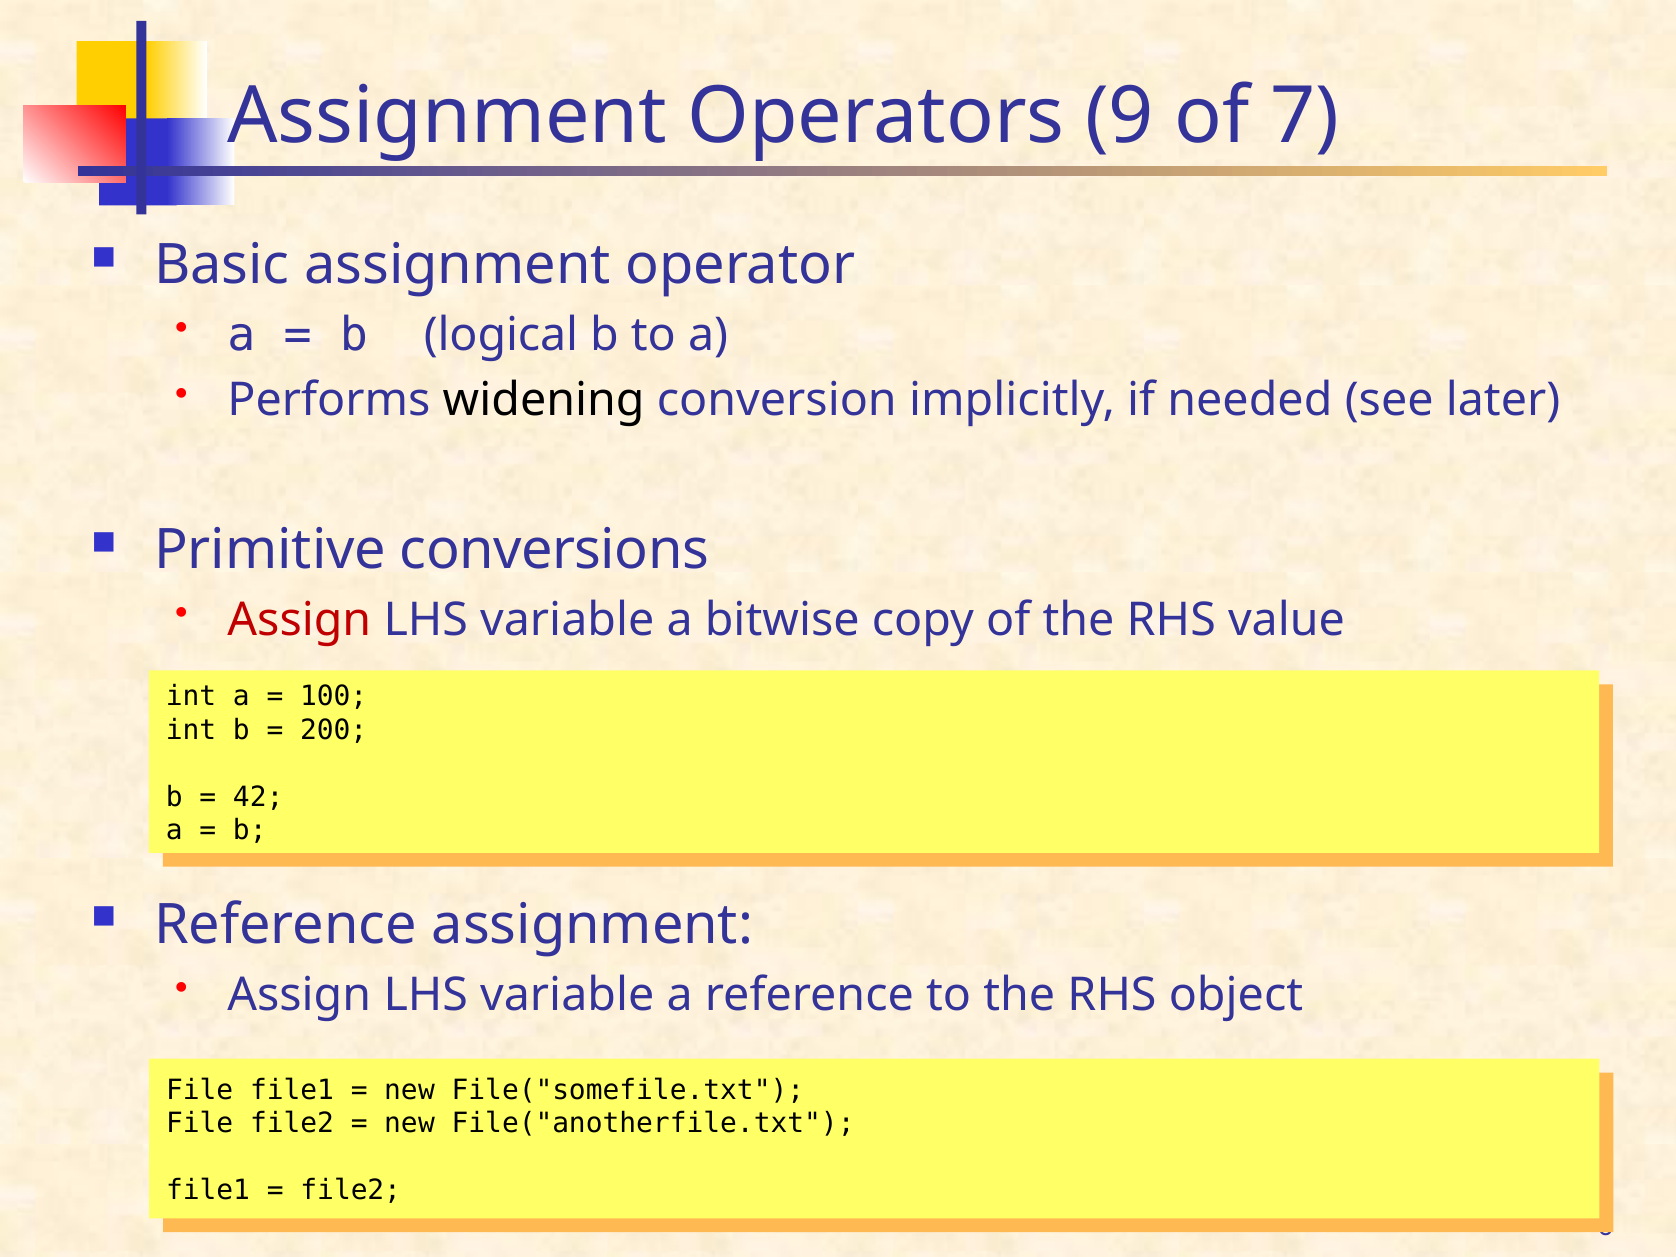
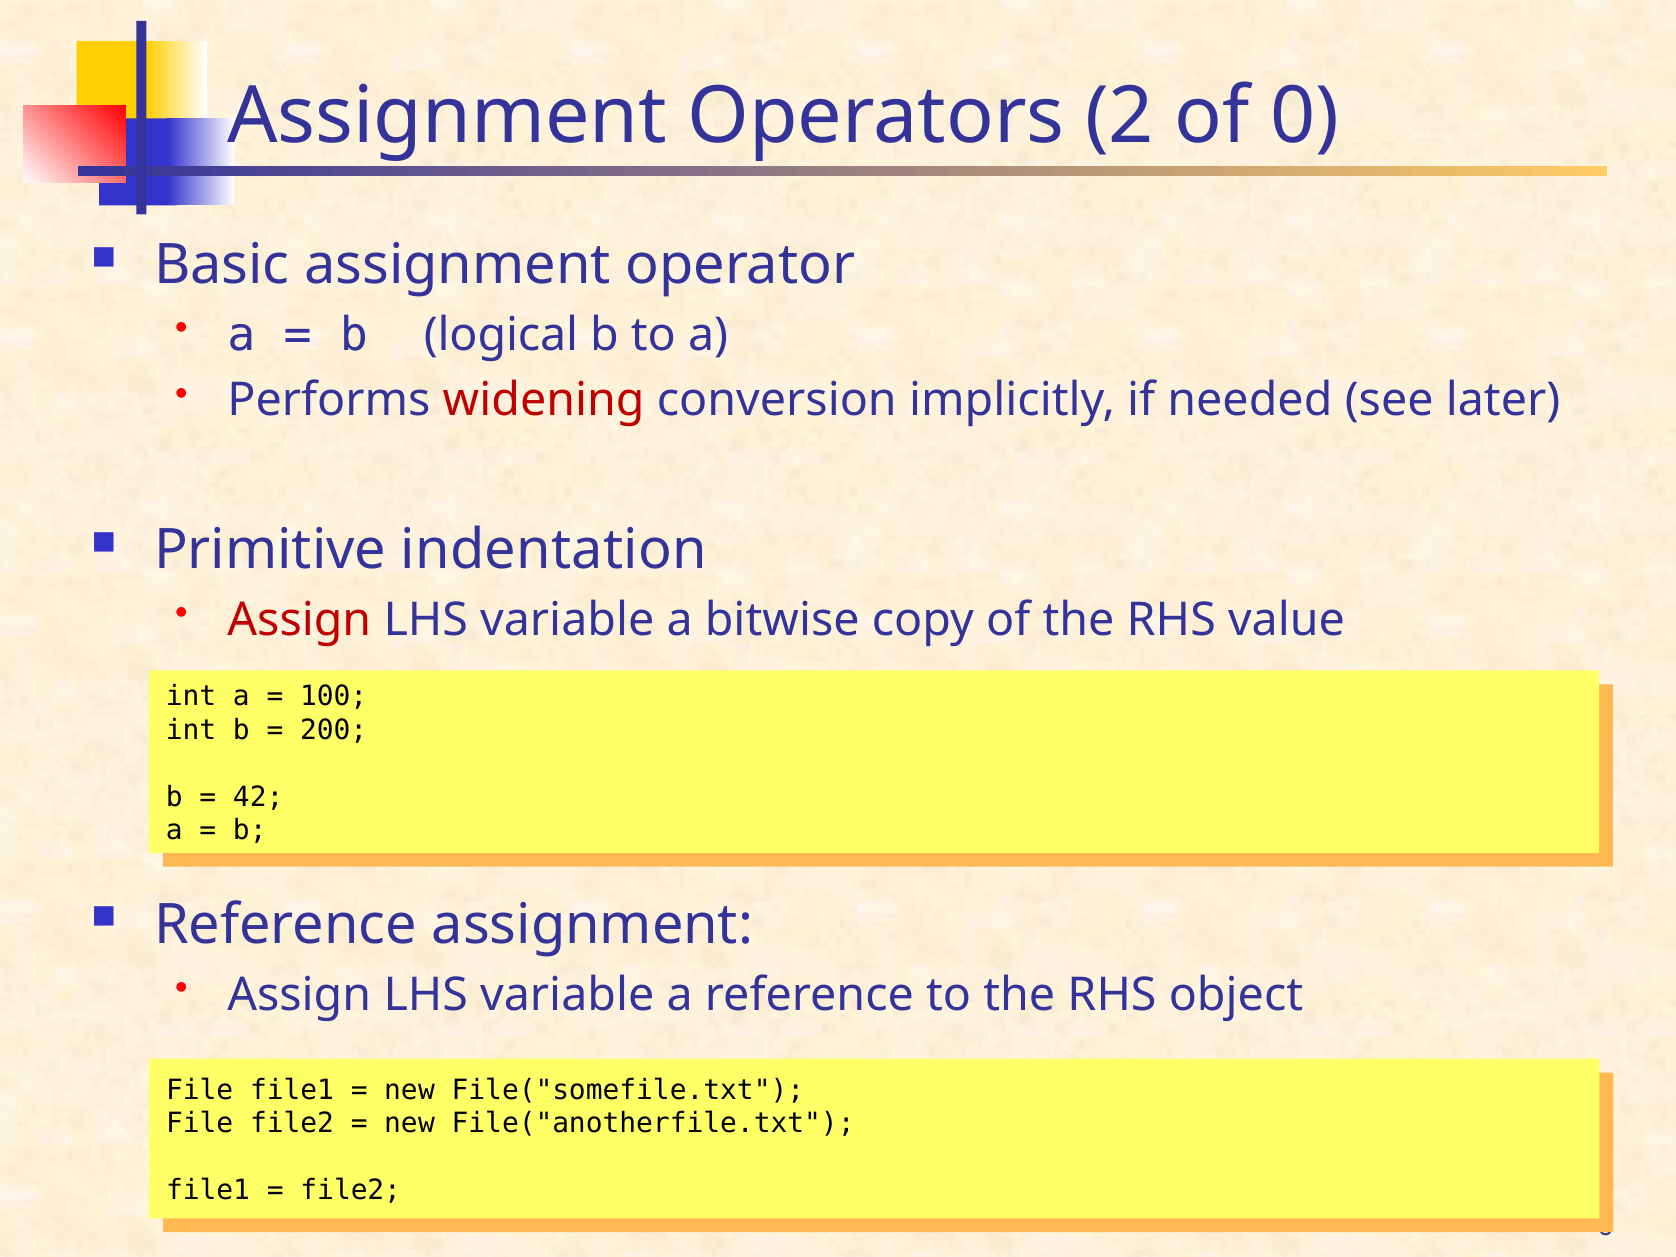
9: 9 -> 2
7: 7 -> 0
widening colour: black -> red
conversions: conversions -> indentation
